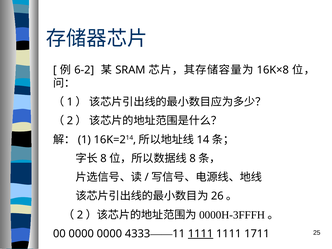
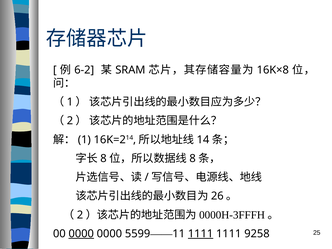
0000 at (81, 234) underline: none -> present
4333: 4333 -> 5599
1711: 1711 -> 9258
